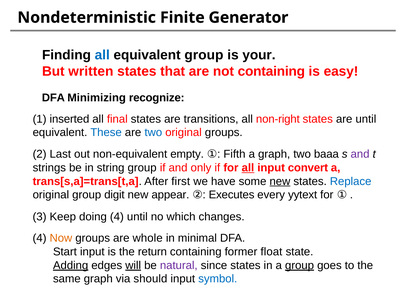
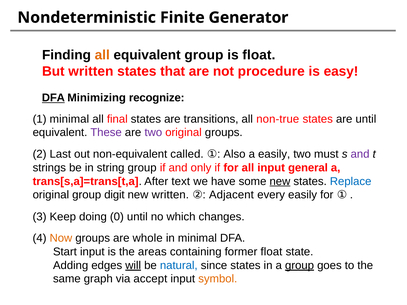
all at (102, 55) colour: blue -> orange
is your: your -> float
not containing: containing -> procedure
DFA at (53, 98) underline: none -> present
1 inserted: inserted -> minimal
non-right: non-right -> non-true
These colour: blue -> purple
two at (153, 133) colour: blue -> purple
empty: empty -> called
Fifth: Fifth -> Also
a graph: graph -> easily
baaa: baaa -> must
all at (248, 168) underline: present -> none
convert: convert -> general
first: first -> text
new appear: appear -> written
Executes: Executes -> Adjacent
every yytext: yytext -> easily
doing 4: 4 -> 0
return: return -> areas
Adding underline: present -> none
natural colour: purple -> blue
should: should -> accept
symbol colour: blue -> orange
